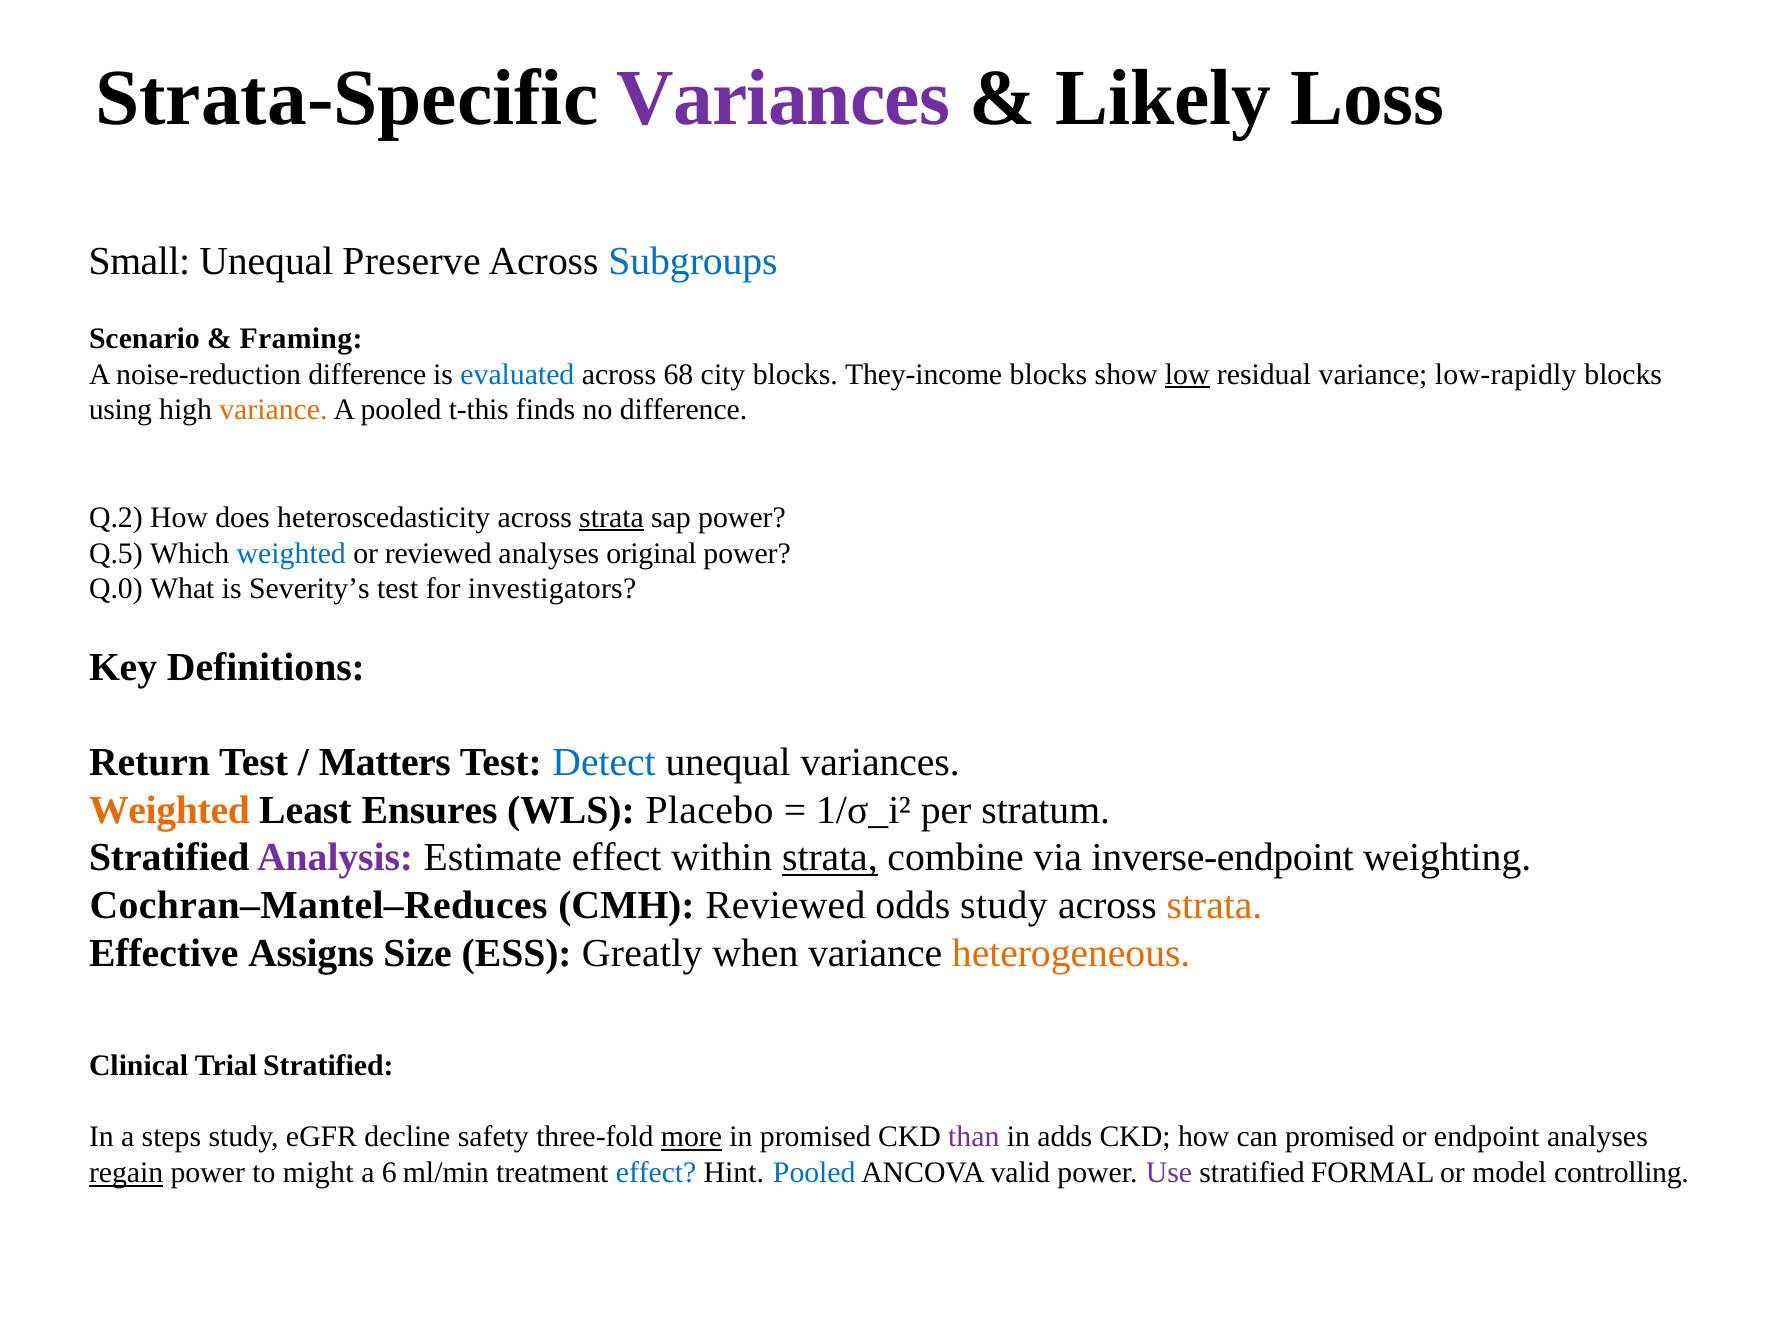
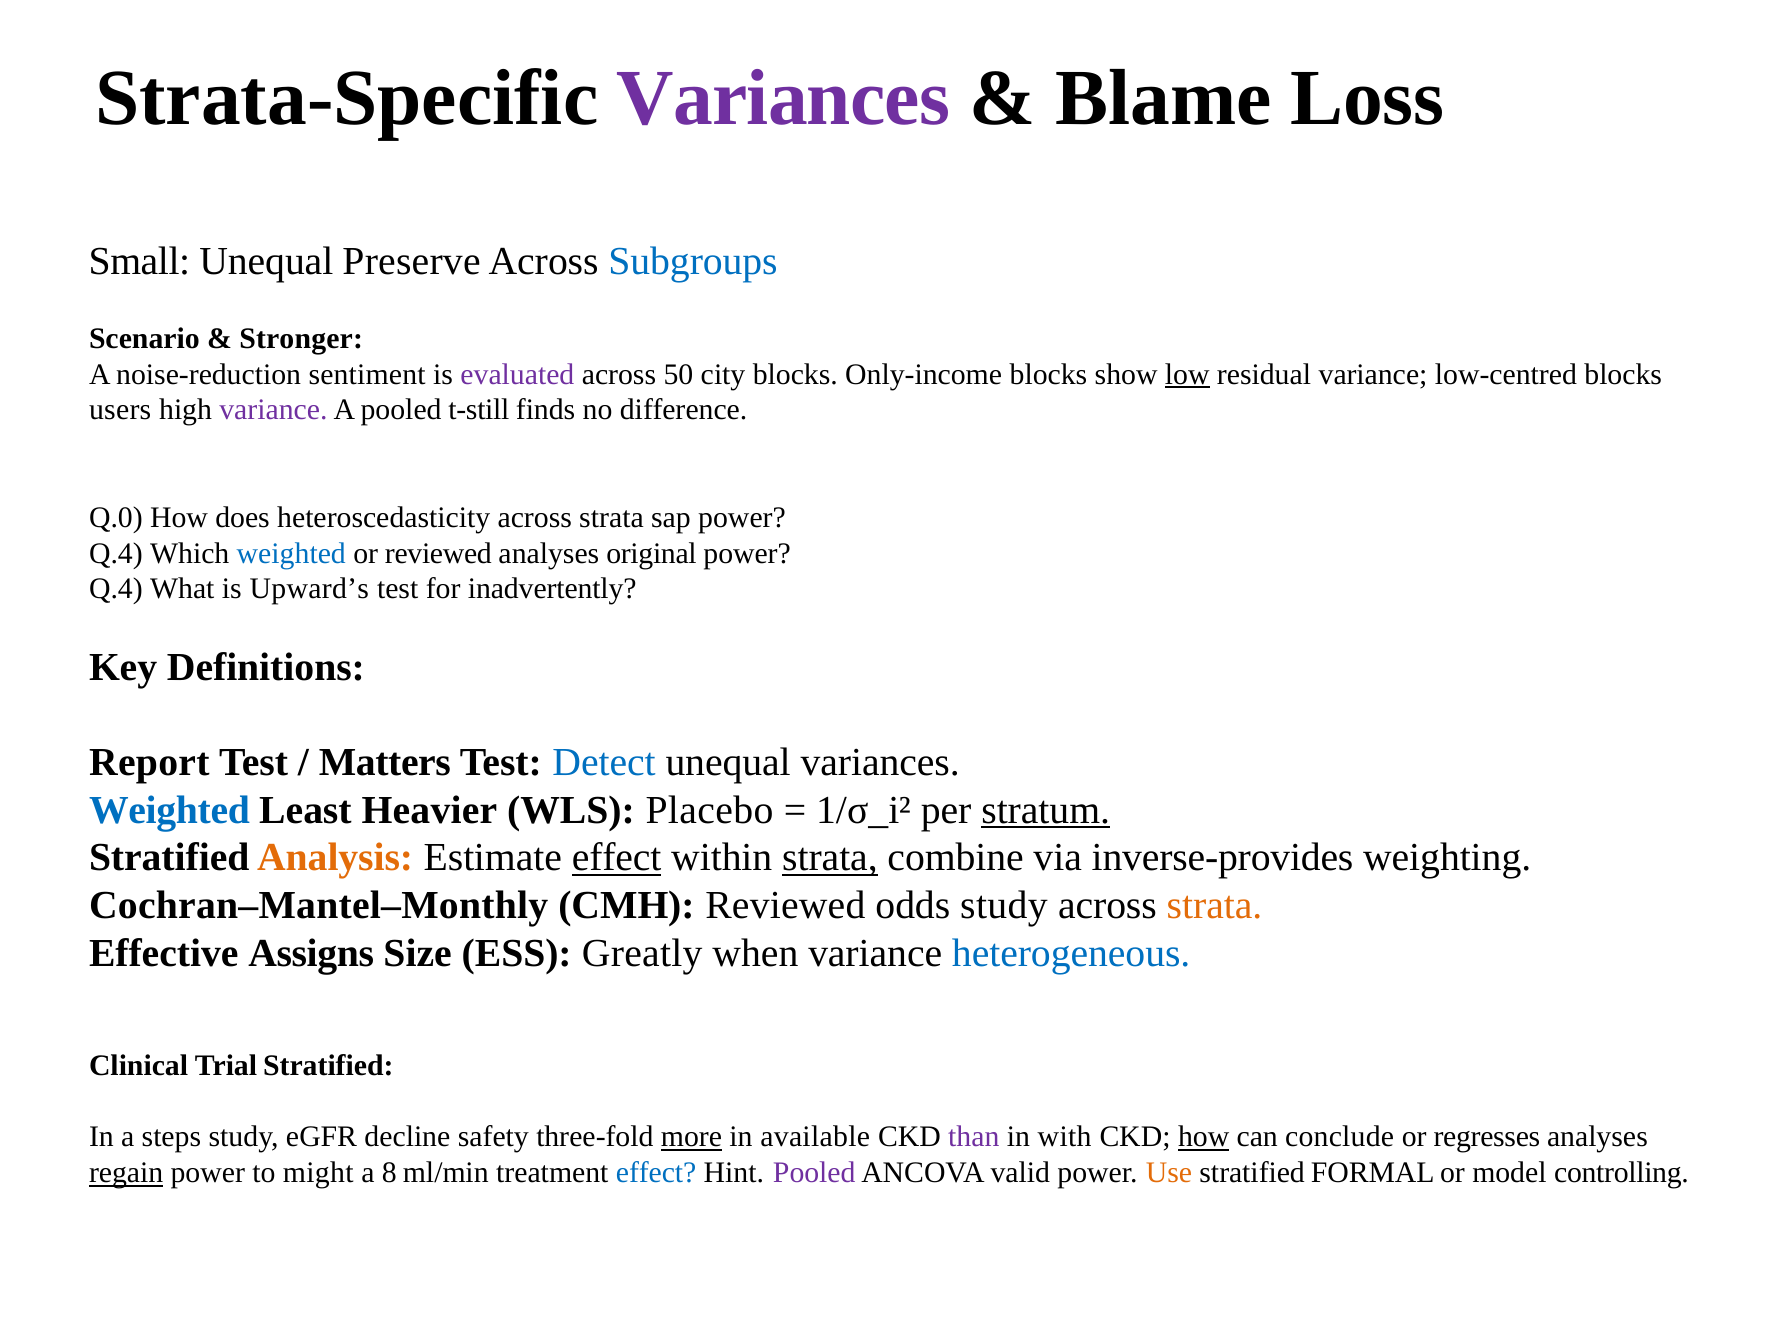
Likely: Likely -> Blame
Framing: Framing -> Stronger
noise‑reduction difference: difference -> sentiment
evaluated colour: blue -> purple
68: 68 -> 50
They‑income: They‑income -> Only‑income
low‑rapidly: low‑rapidly -> low‑centred
using: using -> users
variance at (273, 410) colour: orange -> purple
t‑this: t‑this -> t‑still
Q.2: Q.2 -> Q.0
strata at (611, 517) underline: present -> none
Q.5 at (116, 553): Q.5 -> Q.4
Q.0 at (116, 589): Q.0 -> Q.4
Severity’s: Severity’s -> Upward’s
investigators: investigators -> inadvertently
Return: Return -> Report
Weighted at (169, 810) colour: orange -> blue
Ensures: Ensures -> Heavier
stratum underline: none -> present
Analysis colour: purple -> orange
effect at (617, 858) underline: none -> present
inverse‑endpoint: inverse‑endpoint -> inverse‑provides
Cochran–Mantel–Reduces: Cochran–Mantel–Reduces -> Cochran–Mantel–Monthly
heterogeneous colour: orange -> blue
in promised: promised -> available
adds: adds -> with
how at (1204, 1137) underline: none -> present
can promised: promised -> conclude
endpoint: endpoint -> regresses
6: 6 -> 8
Pooled at (814, 1173) colour: blue -> purple
Use colour: purple -> orange
